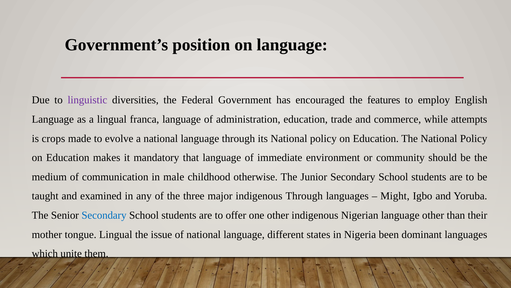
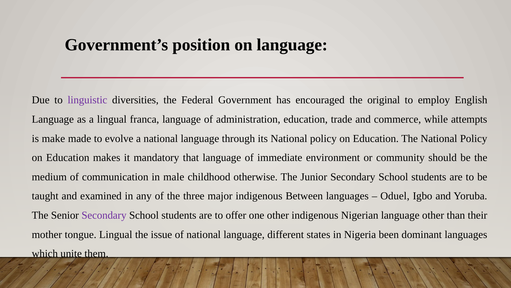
features: features -> original
crops: crops -> make
indigenous Through: Through -> Between
Might: Might -> Oduel
Secondary at (104, 215) colour: blue -> purple
